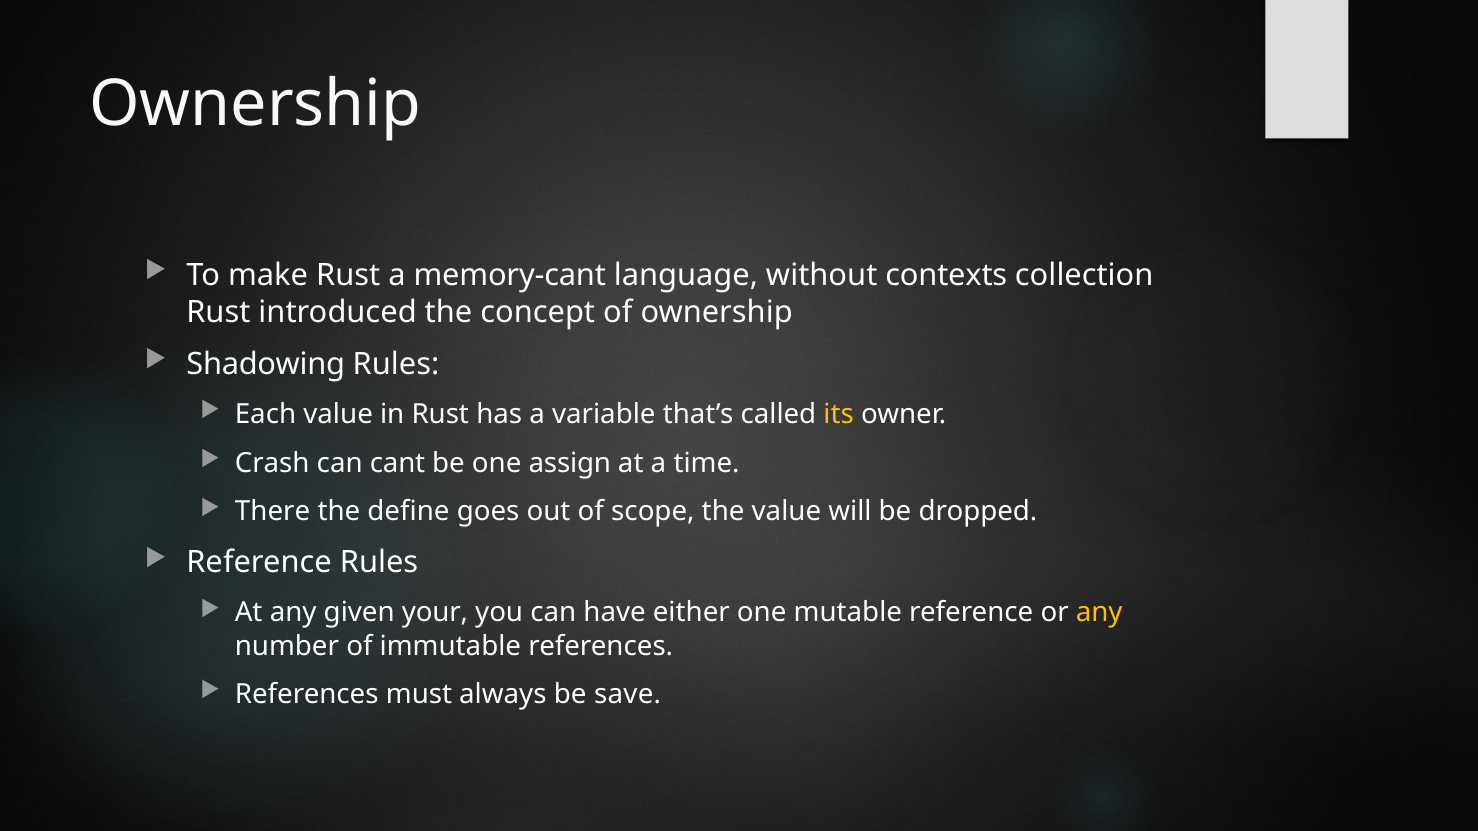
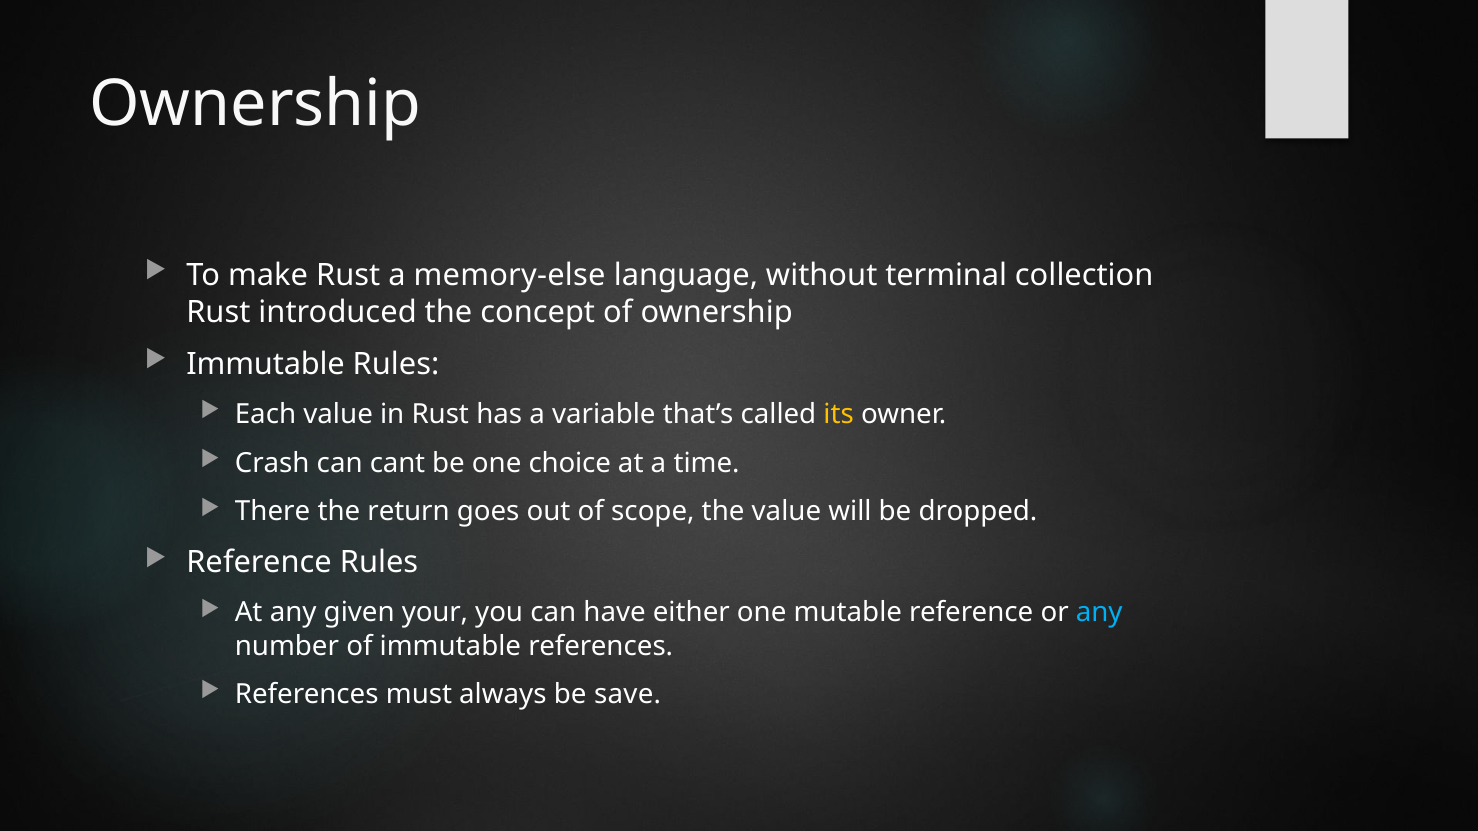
memory-cant: memory-cant -> memory-else
contexts: contexts -> terminal
Shadowing at (266, 364): Shadowing -> Immutable
assign: assign -> choice
define: define -> return
any at (1099, 613) colour: yellow -> light blue
